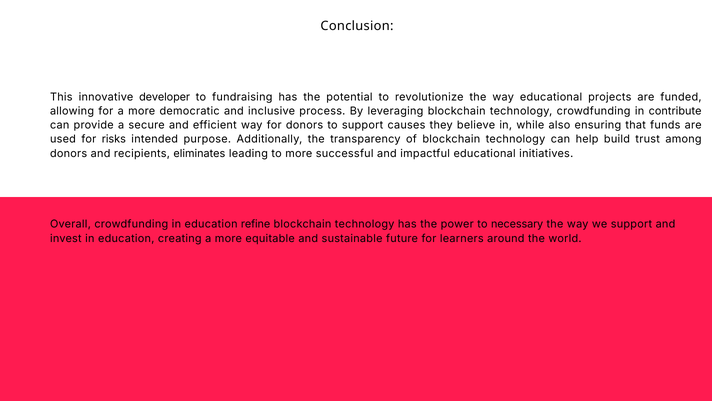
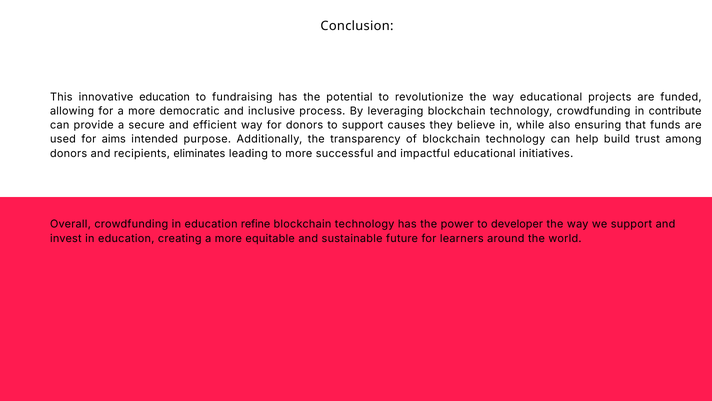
innovative developer: developer -> education
risks: risks -> aims
necessary: necessary -> developer
